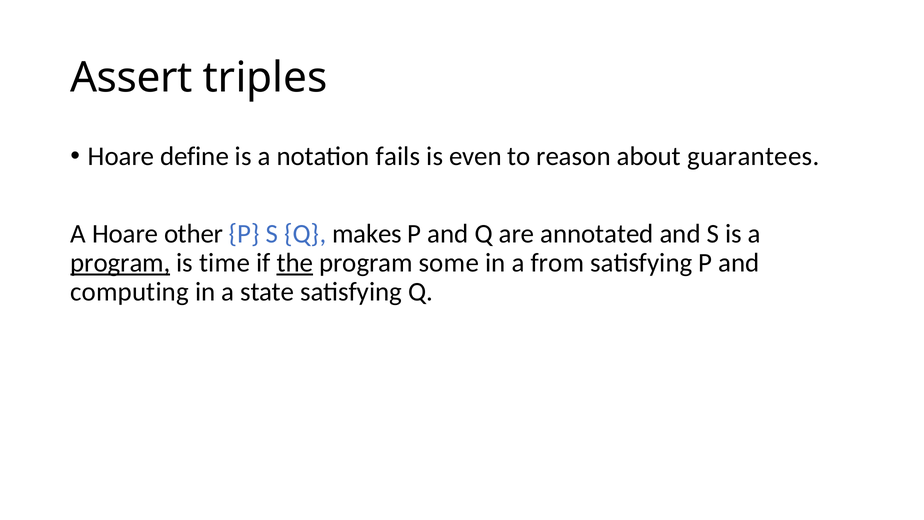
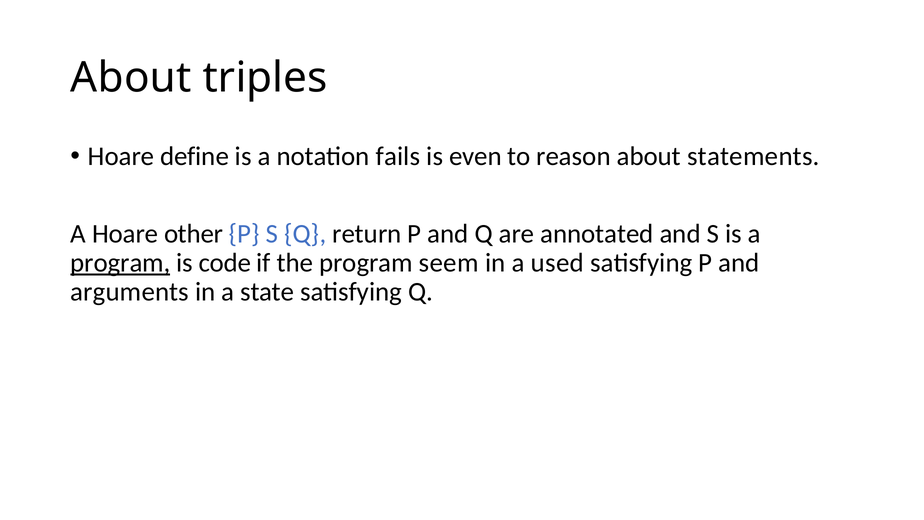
Assert at (131, 78): Assert -> About
guarantees: guarantees -> statements
makes: makes -> return
time: time -> code
the underline: present -> none
some: some -> seem
from: from -> used
computing: computing -> arguments
